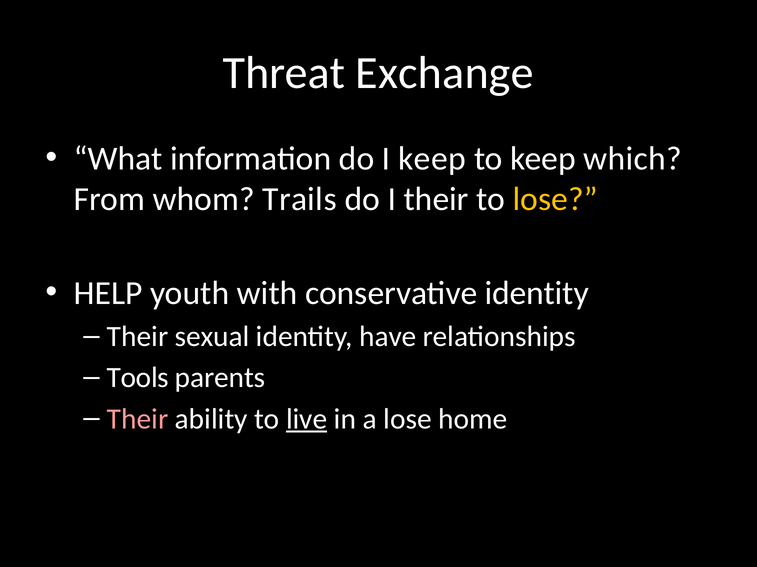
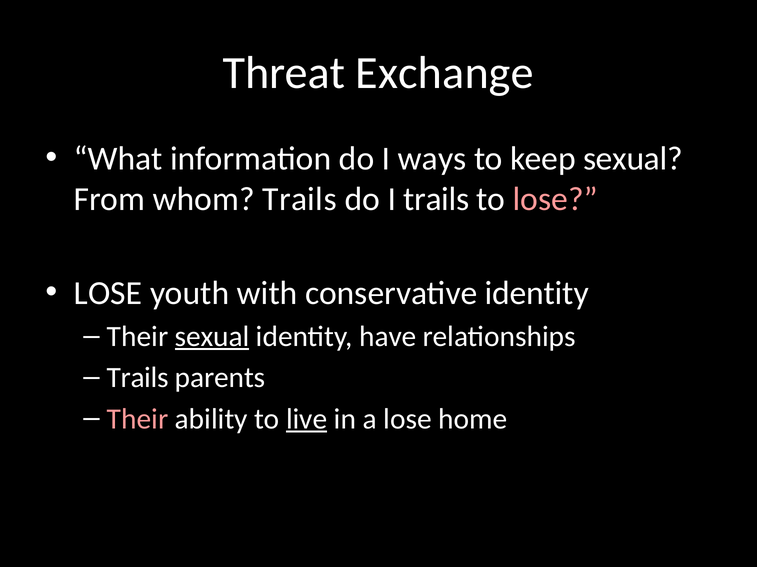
I keep: keep -> ways
keep which: which -> sexual
I their: their -> trails
lose at (555, 199) colour: yellow -> pink
HELP at (108, 293): HELP -> LOSE
sexual at (212, 337) underline: none -> present
Tools at (138, 378): Tools -> Trails
